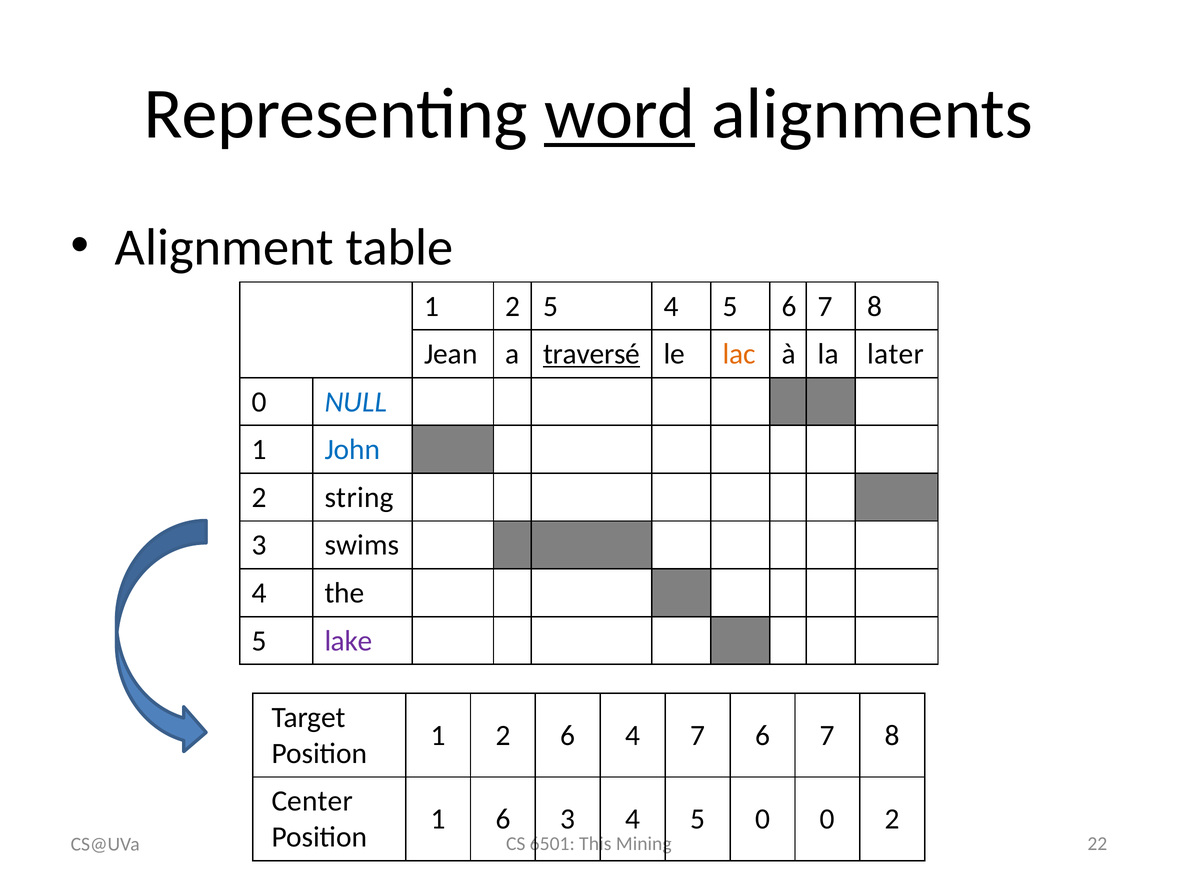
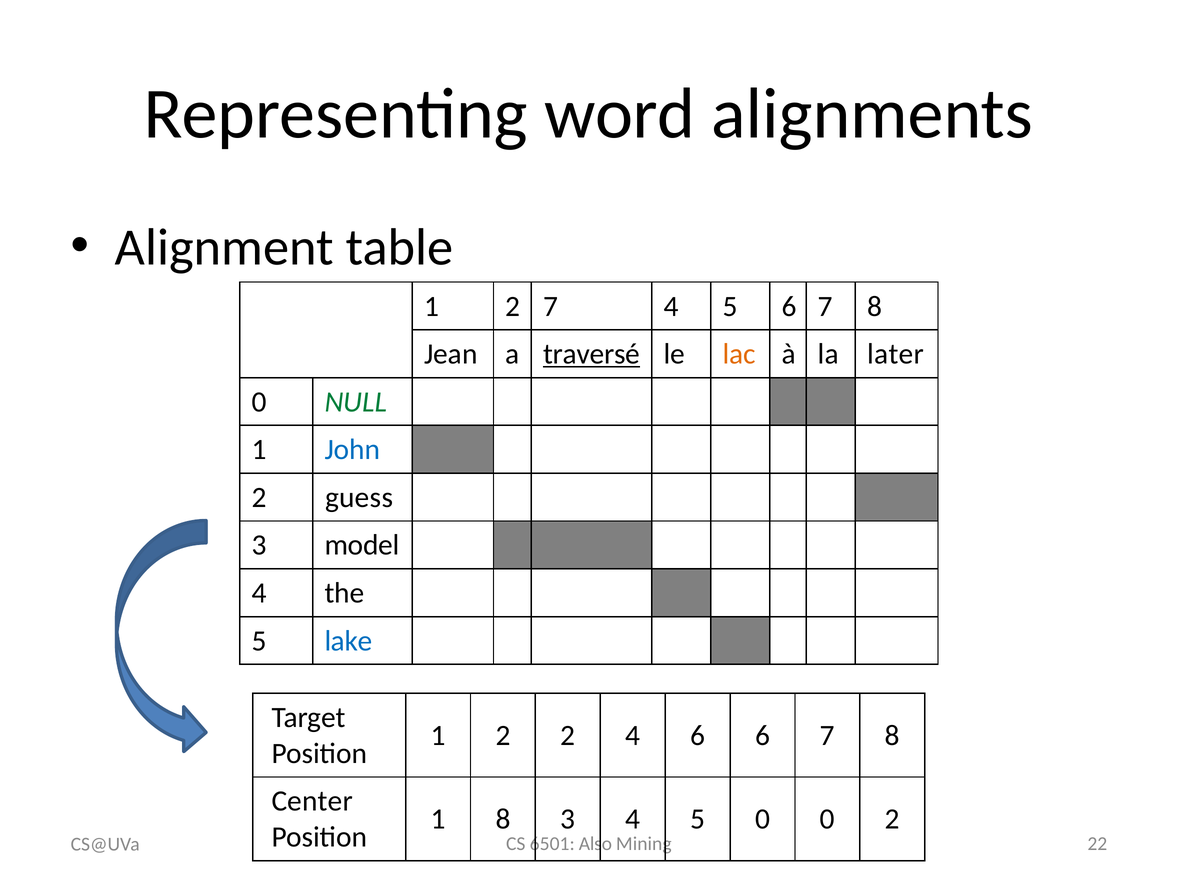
word underline: present -> none
2 5: 5 -> 7
NULL colour: blue -> green
string: string -> guess
swims: swims -> model
lake colour: purple -> blue
2 6: 6 -> 2
4 7: 7 -> 6
1 6: 6 -> 8
This: This -> Also
